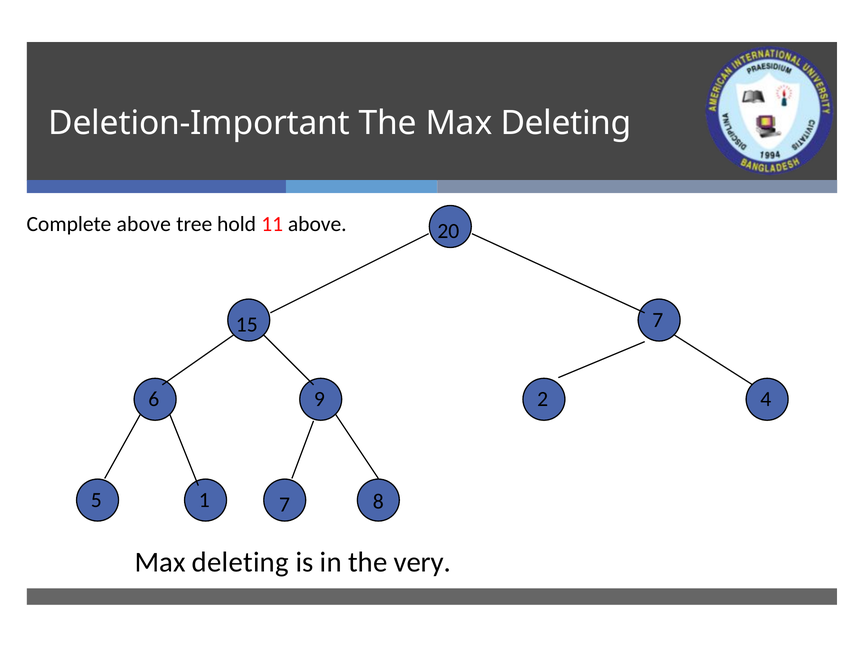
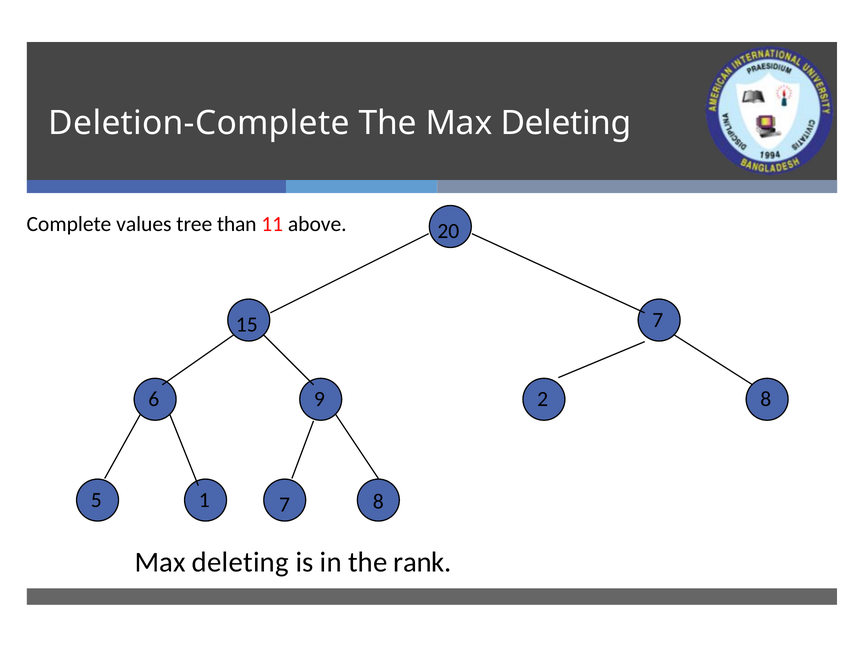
Deletion-Important: Deletion-Important -> Deletion-Complete
Complete above: above -> values
hold: hold -> than
2 4: 4 -> 8
very: very -> rank
